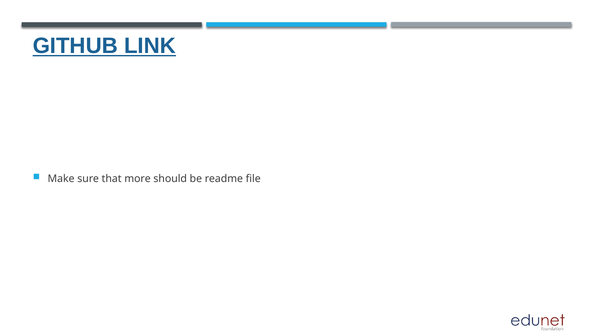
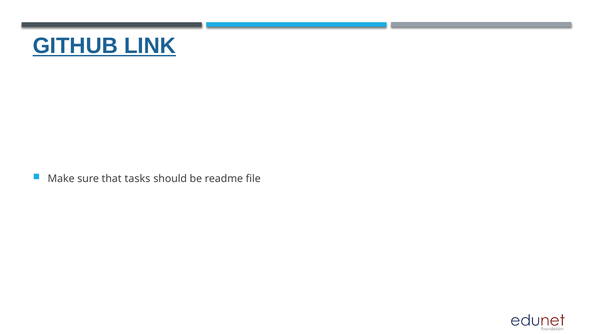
more: more -> tasks
